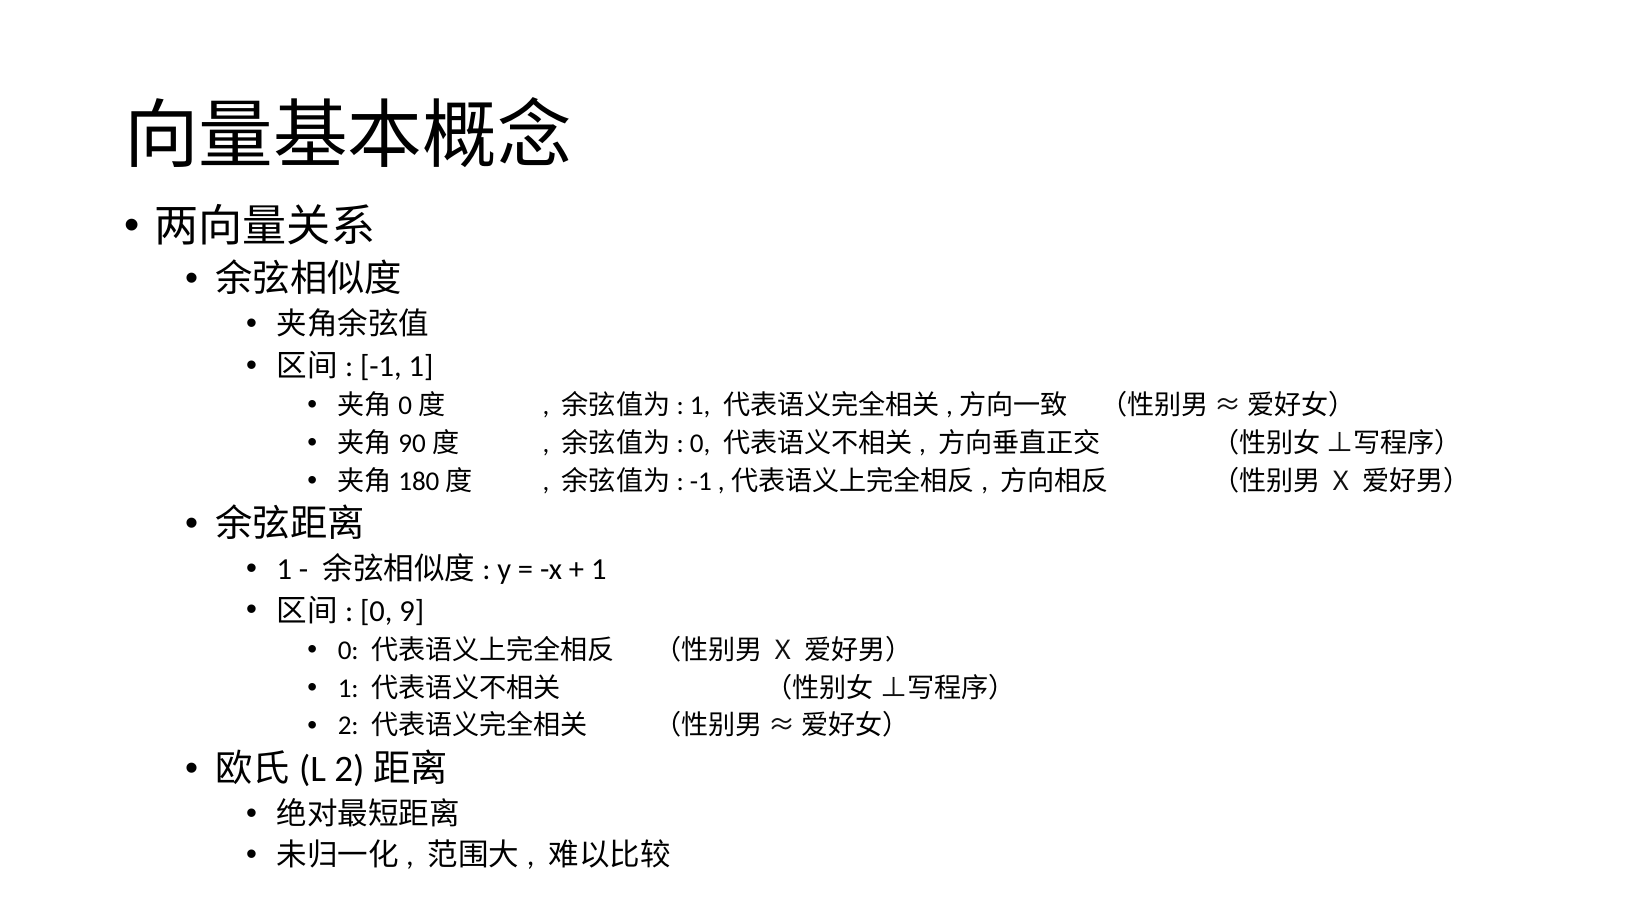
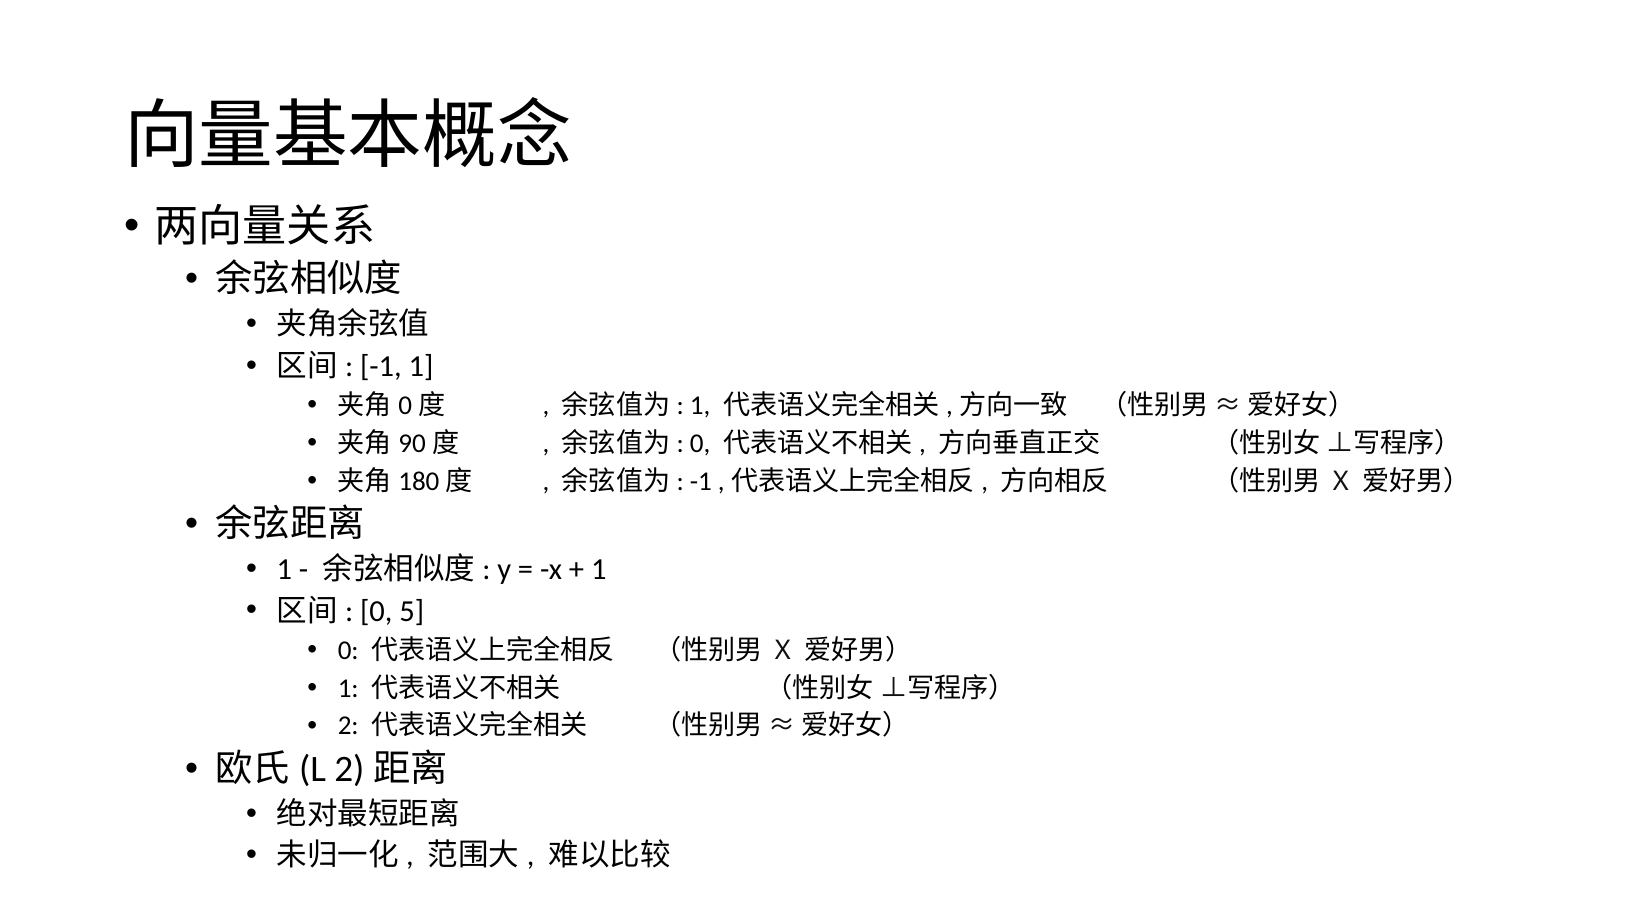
9: 9 -> 5
